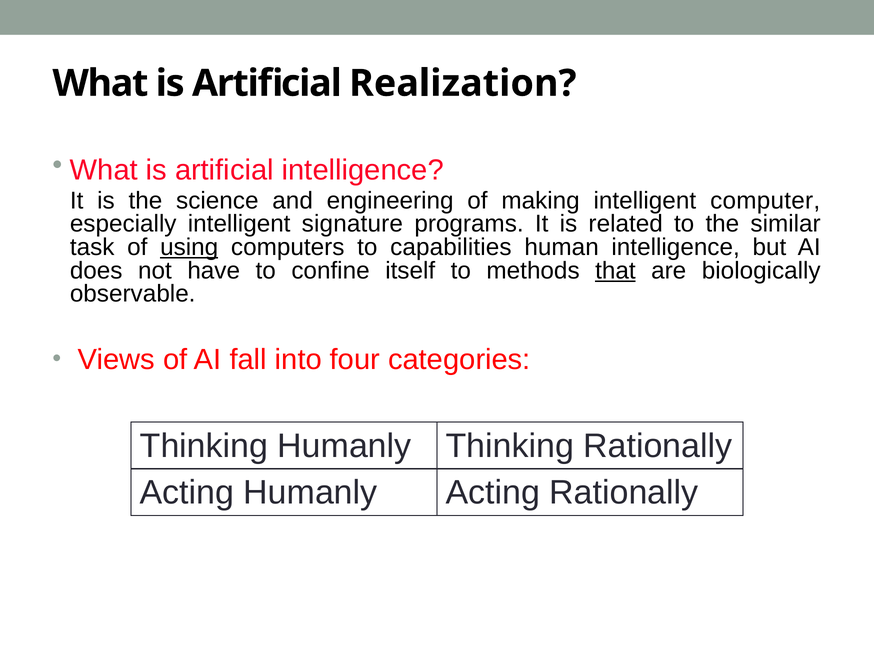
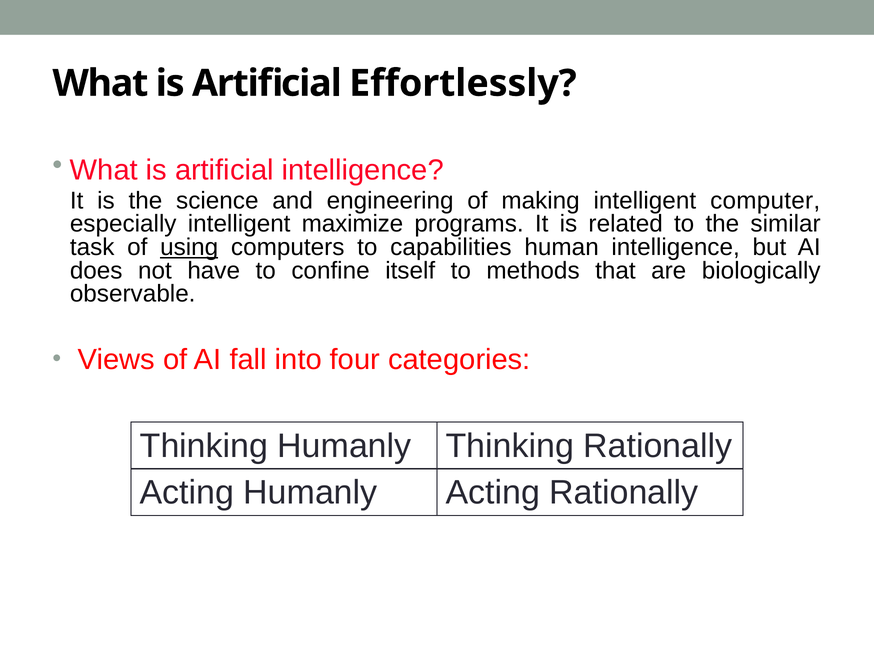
Realization: Realization -> Effortlessly
signature: signature -> maximize
that underline: present -> none
